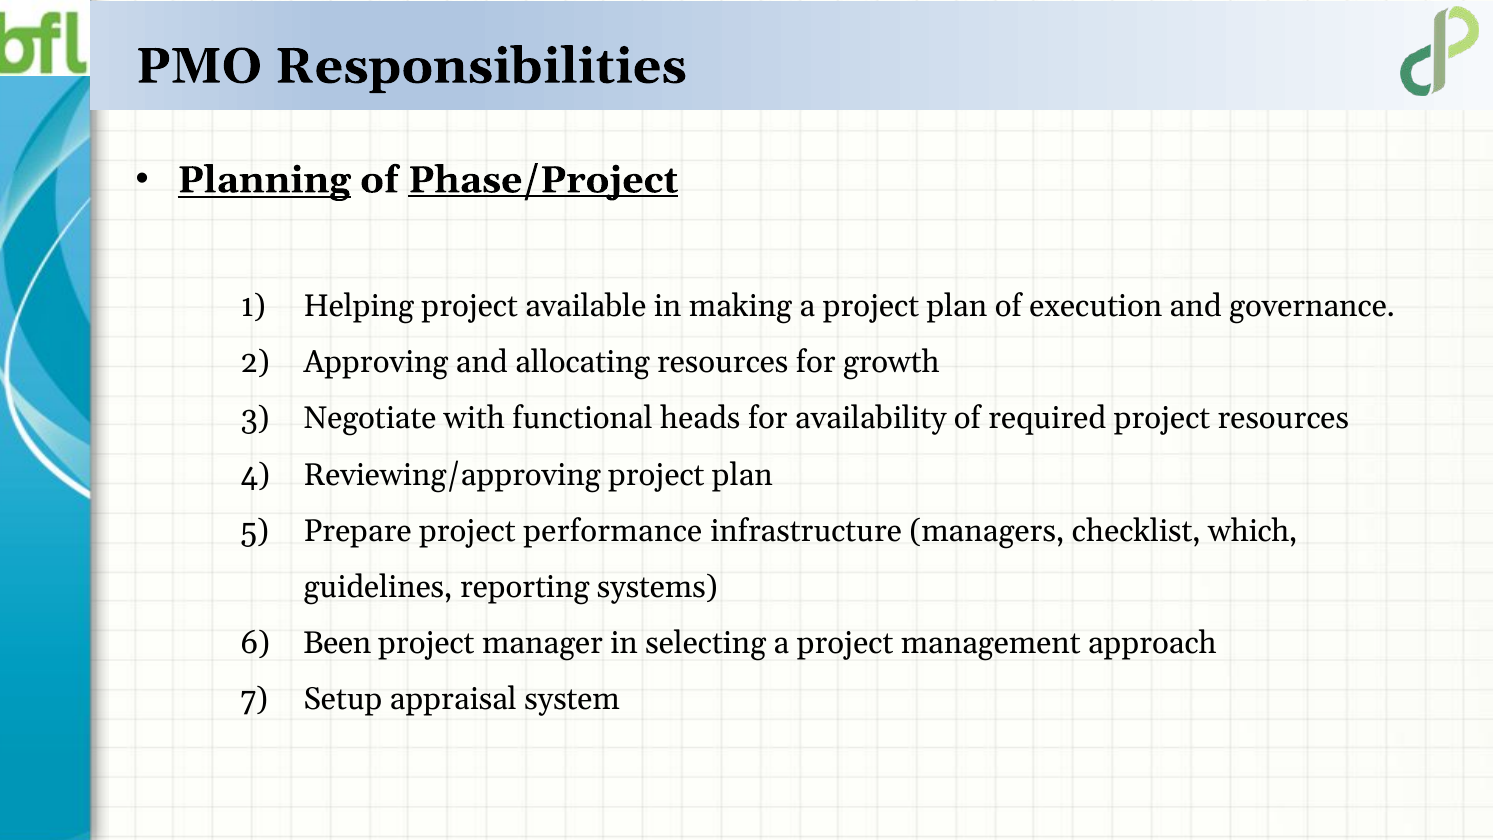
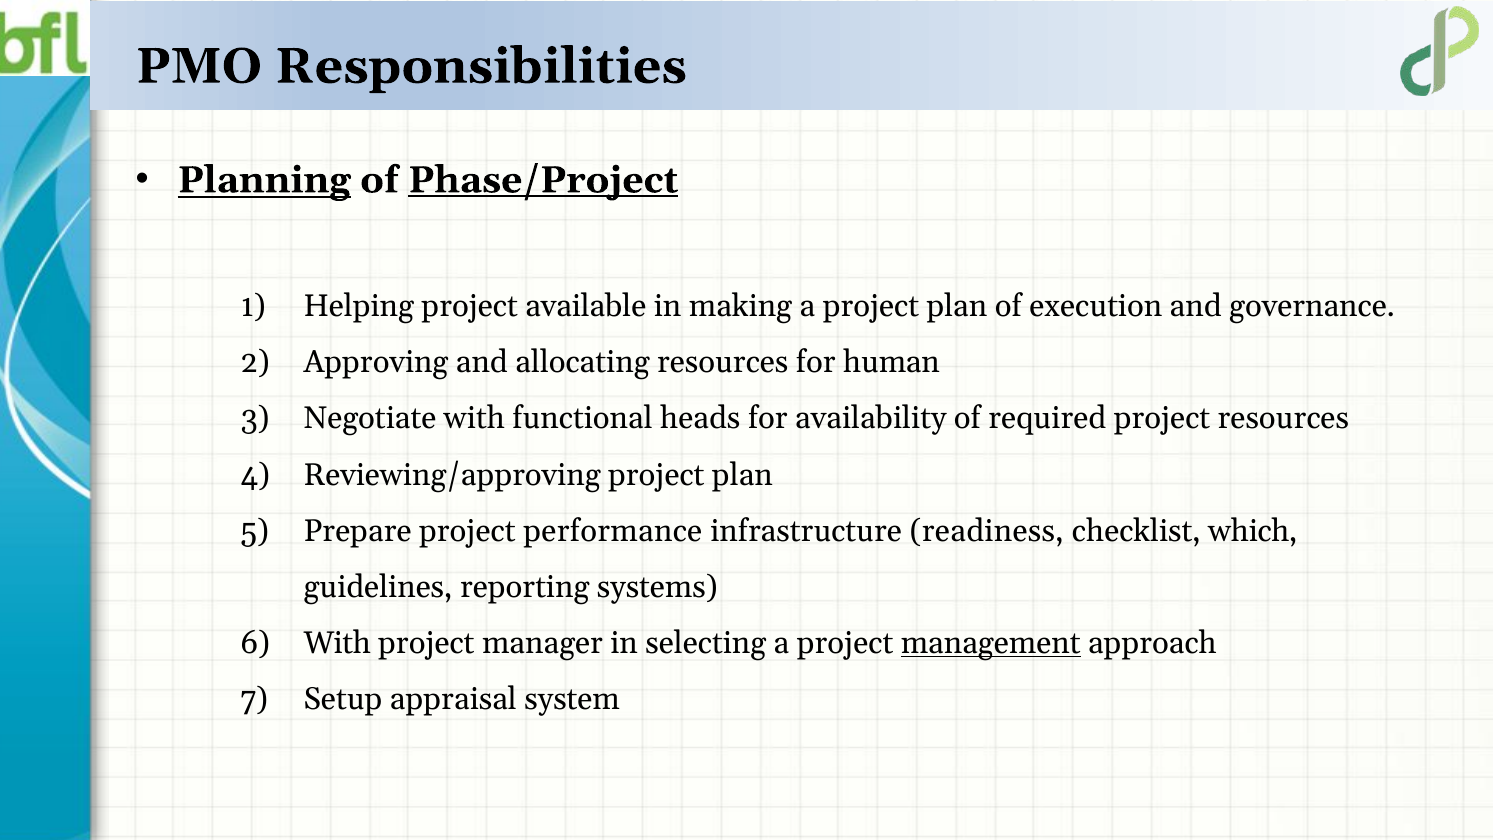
growth: growth -> human
managers: managers -> readiness
Been at (337, 643): Been -> With
management underline: none -> present
